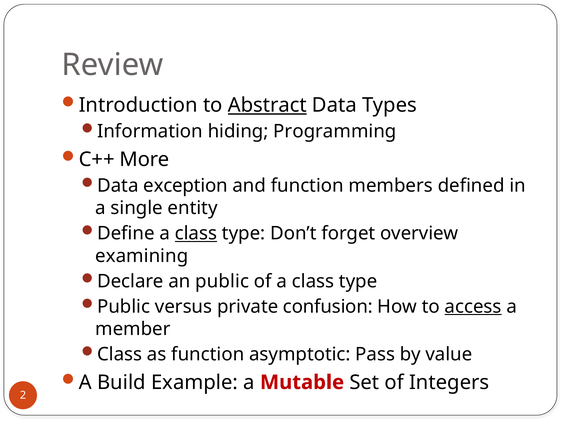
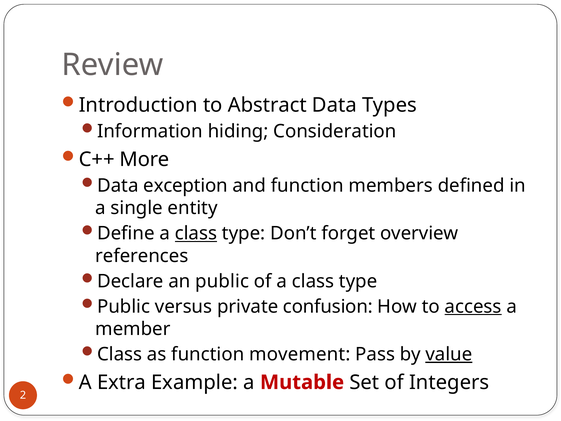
Abstract underline: present -> none
Programming: Programming -> Consideration
examining: examining -> references
asymptotic: asymptotic -> movement
value underline: none -> present
Build: Build -> Extra
